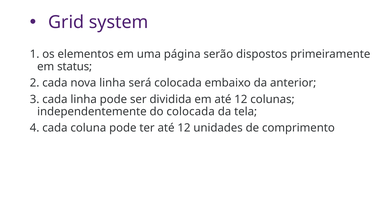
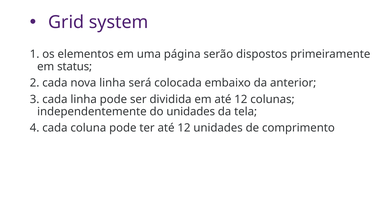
do colocada: colocada -> unidades
